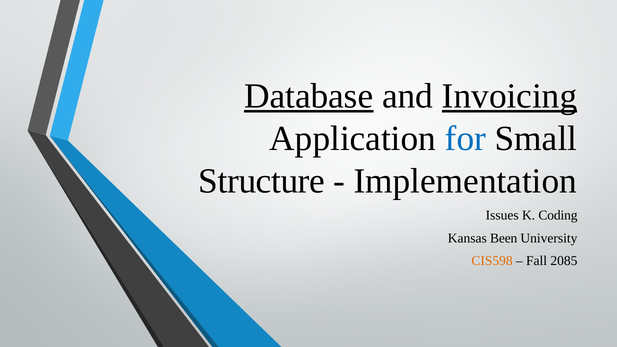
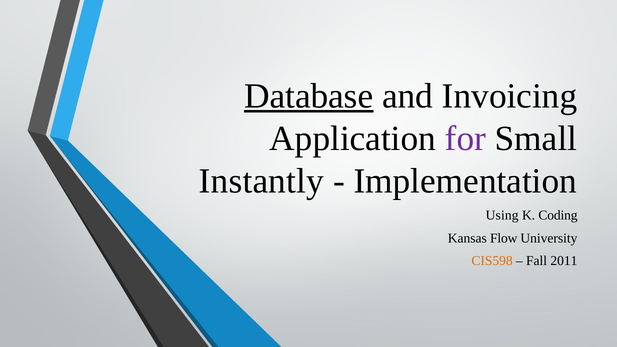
Invoicing underline: present -> none
for colour: blue -> purple
Structure: Structure -> Instantly
Issues: Issues -> Using
Been: Been -> Flow
2085: 2085 -> 2011
